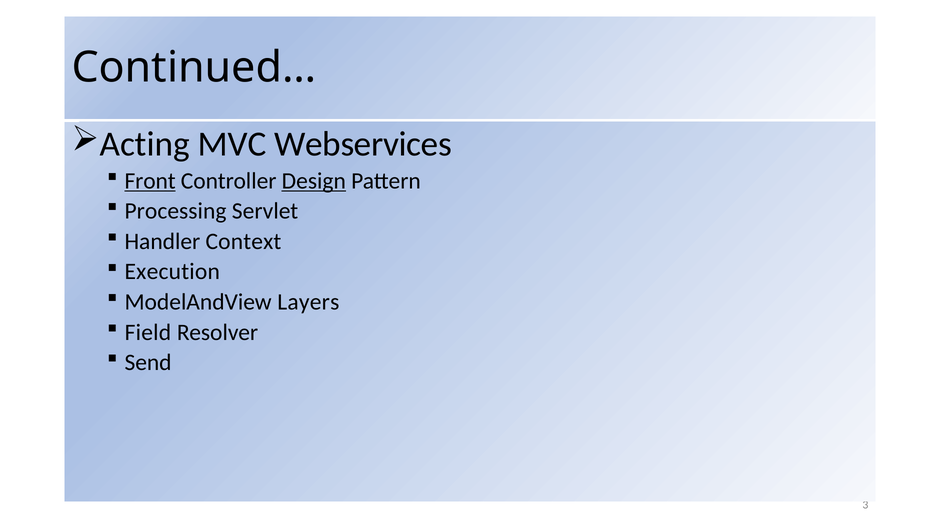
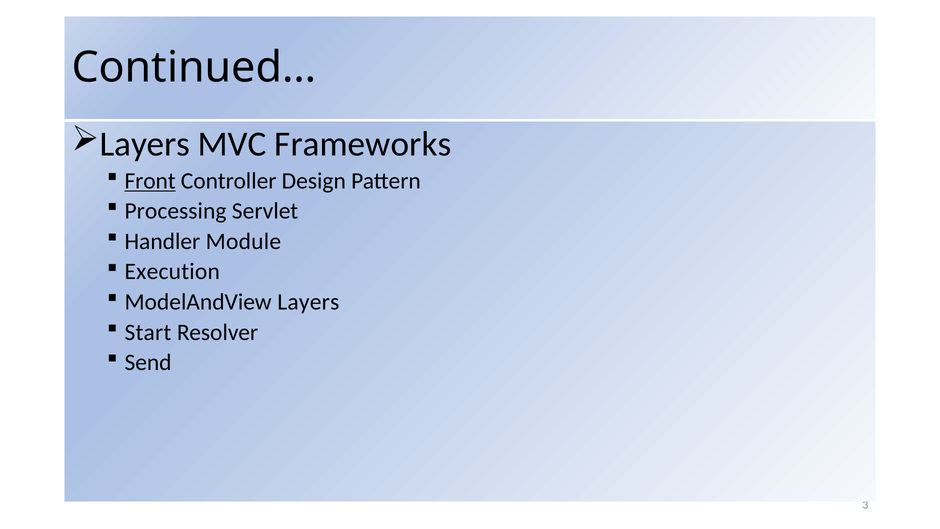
Acting at (145, 144): Acting -> Layers
Webservices: Webservices -> Frameworks
Design underline: present -> none
Context: Context -> Module
Field: Field -> Start
